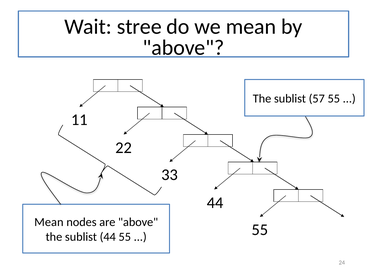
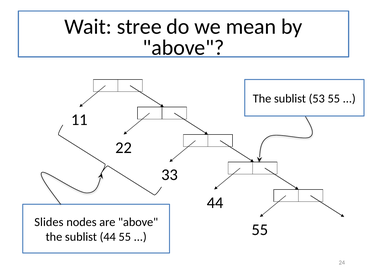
57: 57 -> 53
Mean at (49, 222): Mean -> Slides
